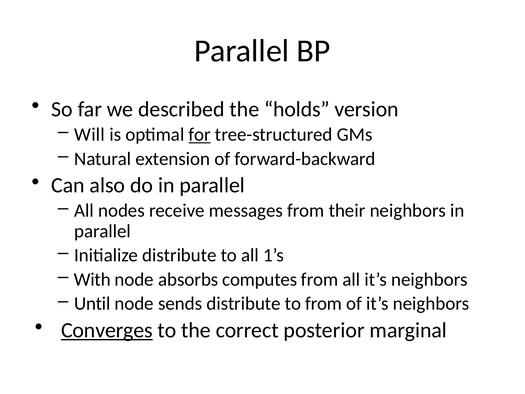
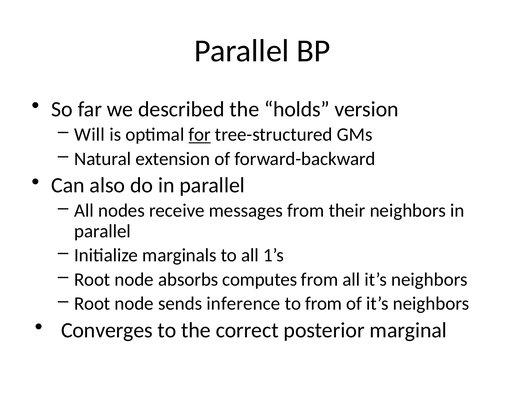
Initialize distribute: distribute -> marginals
With at (92, 279): With -> Root
Until at (92, 303): Until -> Root
sends distribute: distribute -> inference
Converges underline: present -> none
